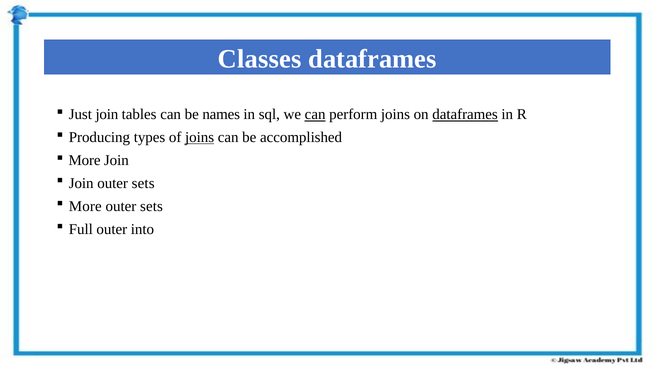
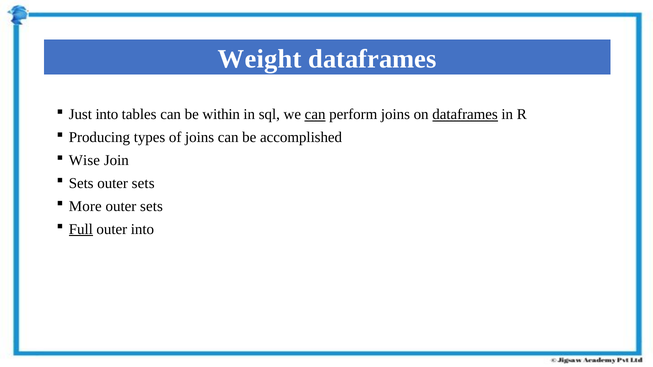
Classes: Classes -> Weight
Just join: join -> into
names: names -> within
joins at (200, 137) underline: present -> none
More at (85, 160): More -> Wise
Join at (81, 183): Join -> Sets
Full underline: none -> present
